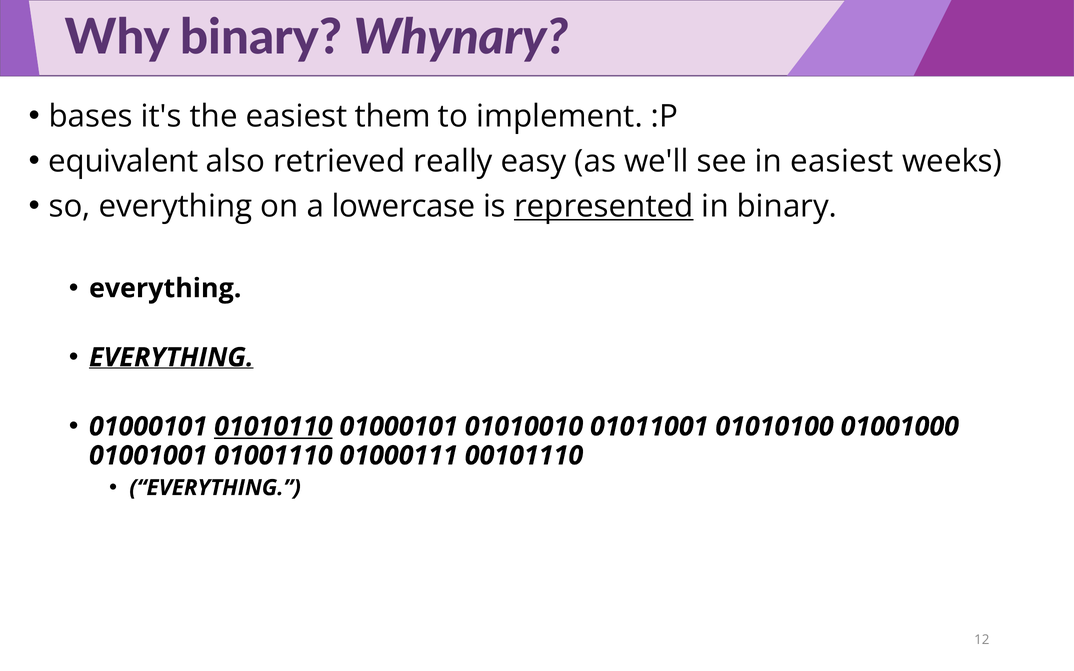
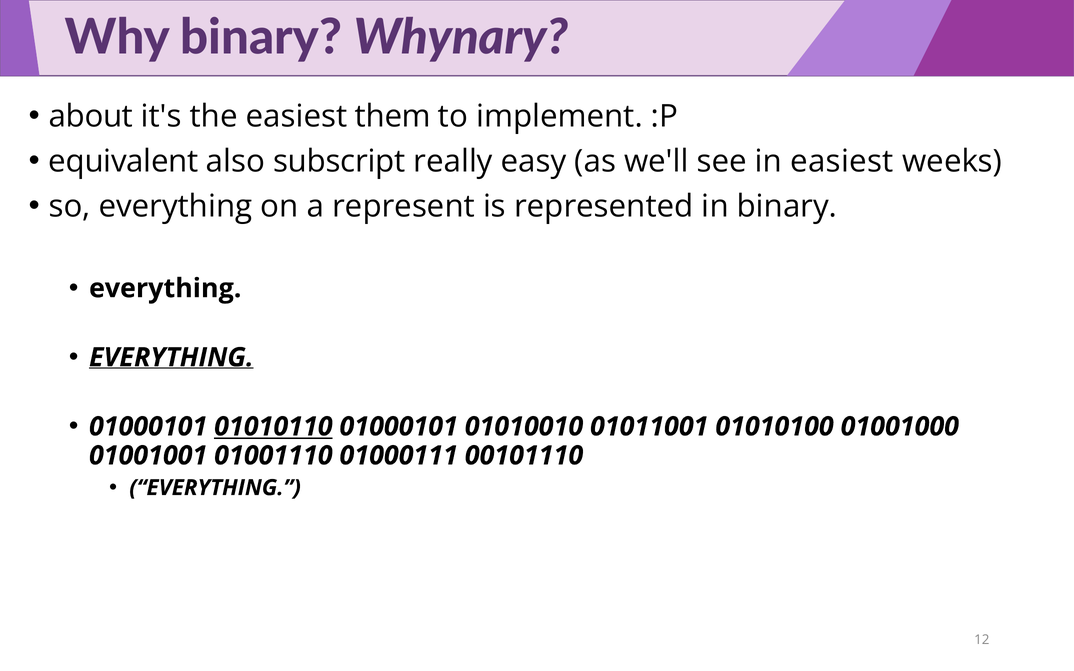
bases: bases -> about
retrieved: retrieved -> subscript
lowercase: lowercase -> represent
represented underline: present -> none
